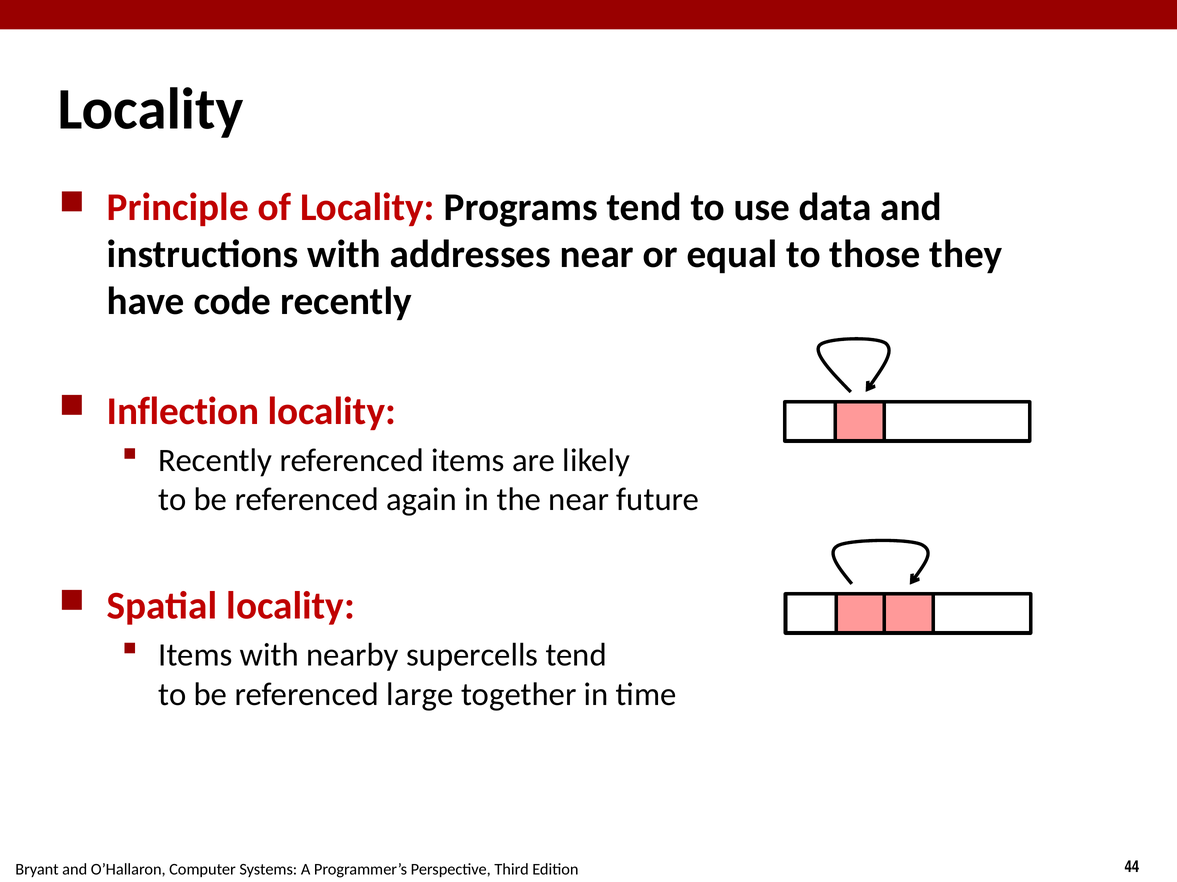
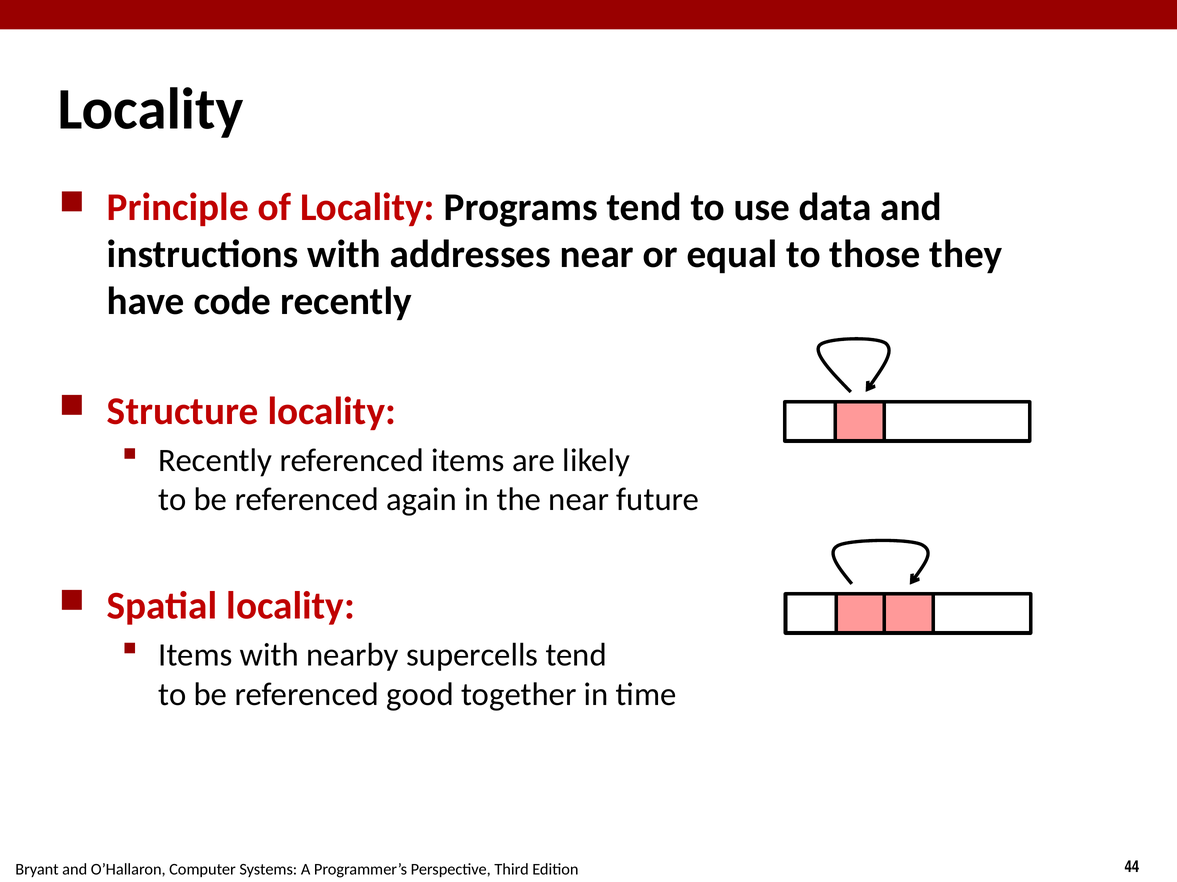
Inflection: Inflection -> Structure
large: large -> good
